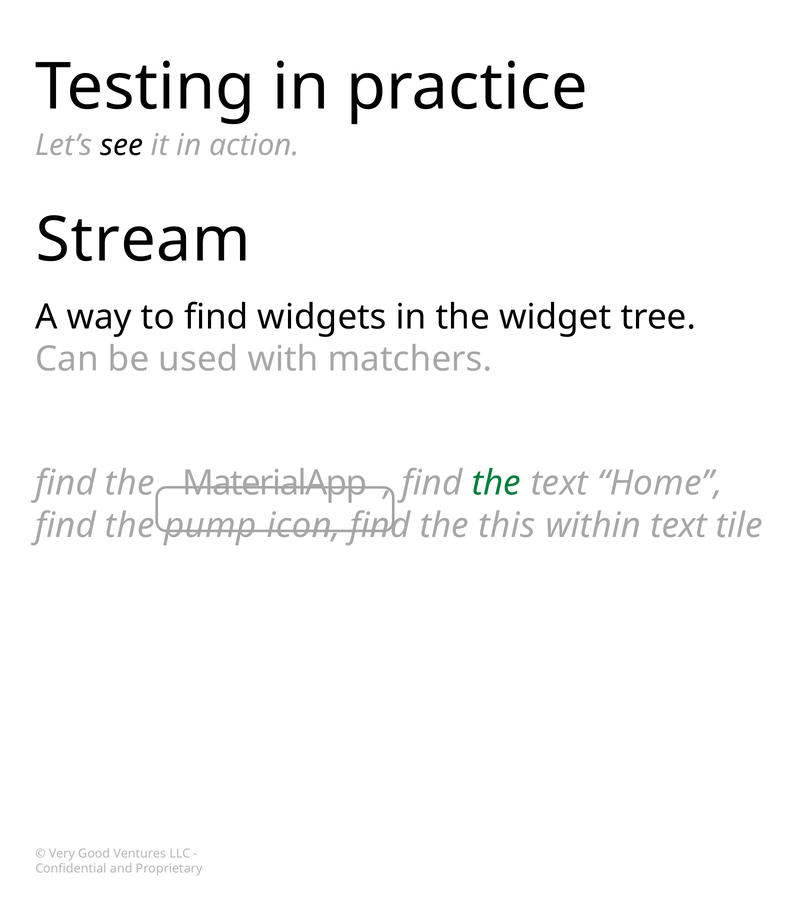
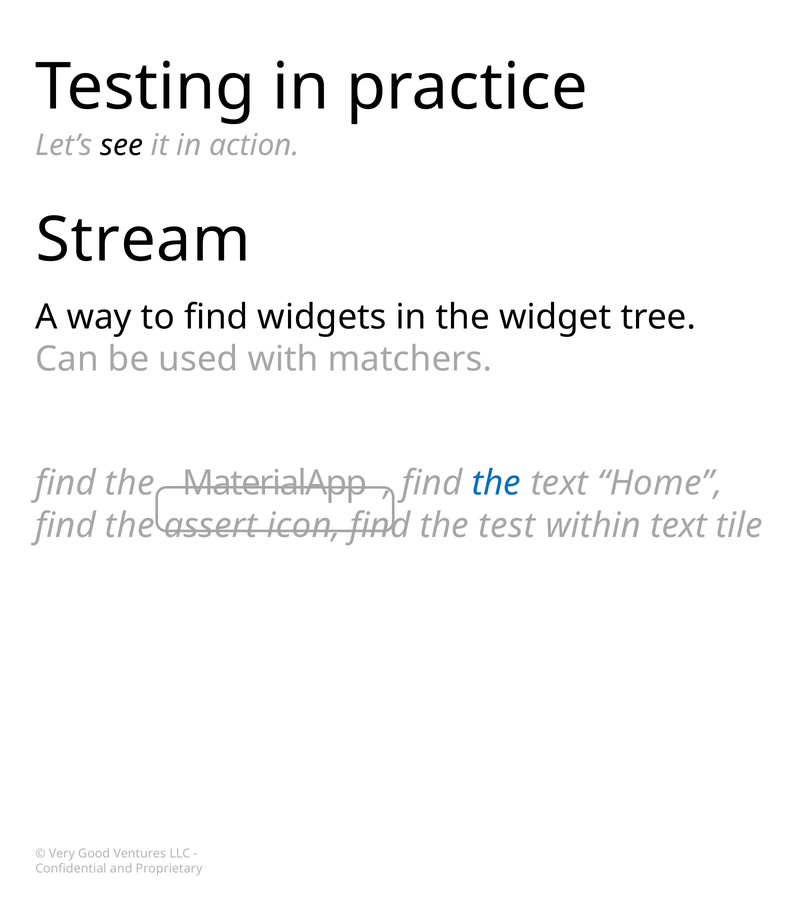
the at (496, 483) colour: green -> blue
pump: pump -> assert
this: this -> test
